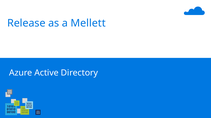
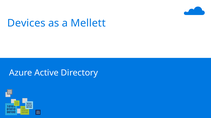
Release: Release -> Devices
